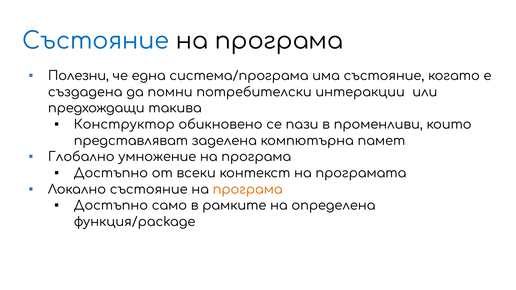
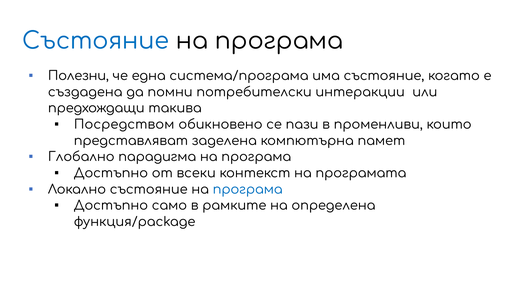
Конструктор: Конструктор -> Посредством
умножение: умножение -> парадигма
програма at (248, 190) colour: orange -> blue
